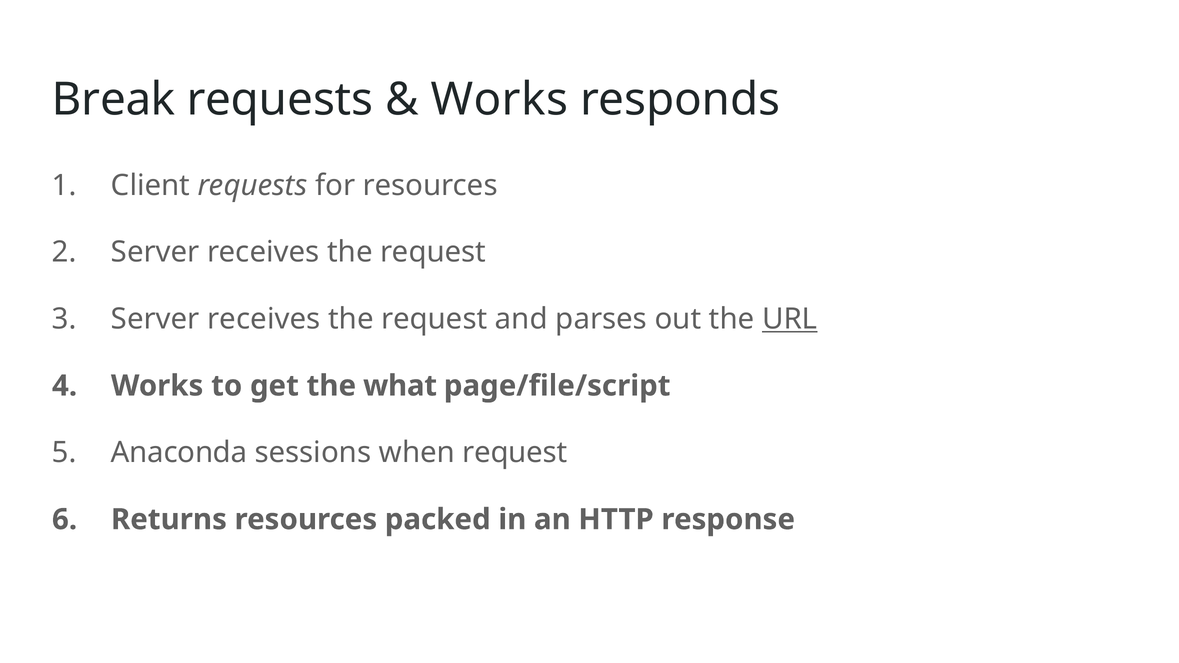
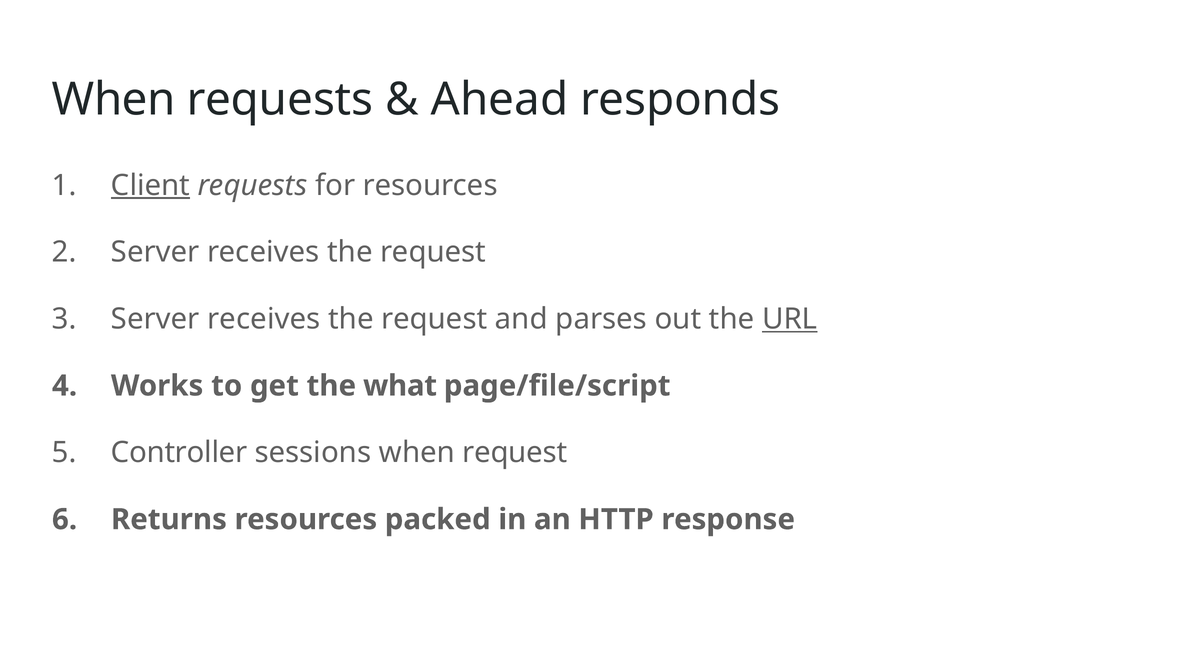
Break at (114, 100): Break -> When
Works at (499, 100): Works -> Ahead
Client underline: none -> present
Anaconda: Anaconda -> Controller
